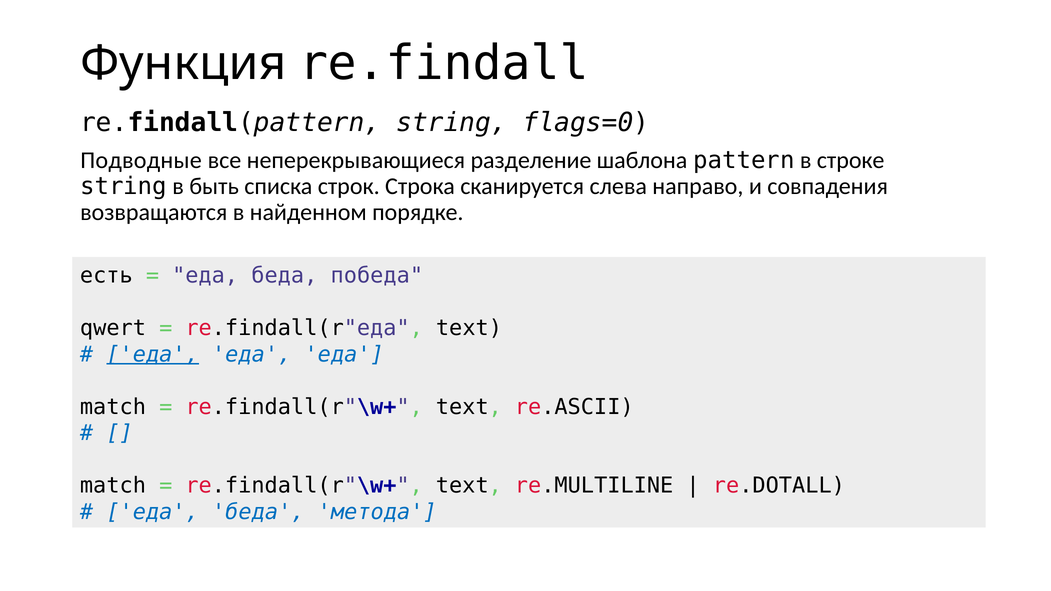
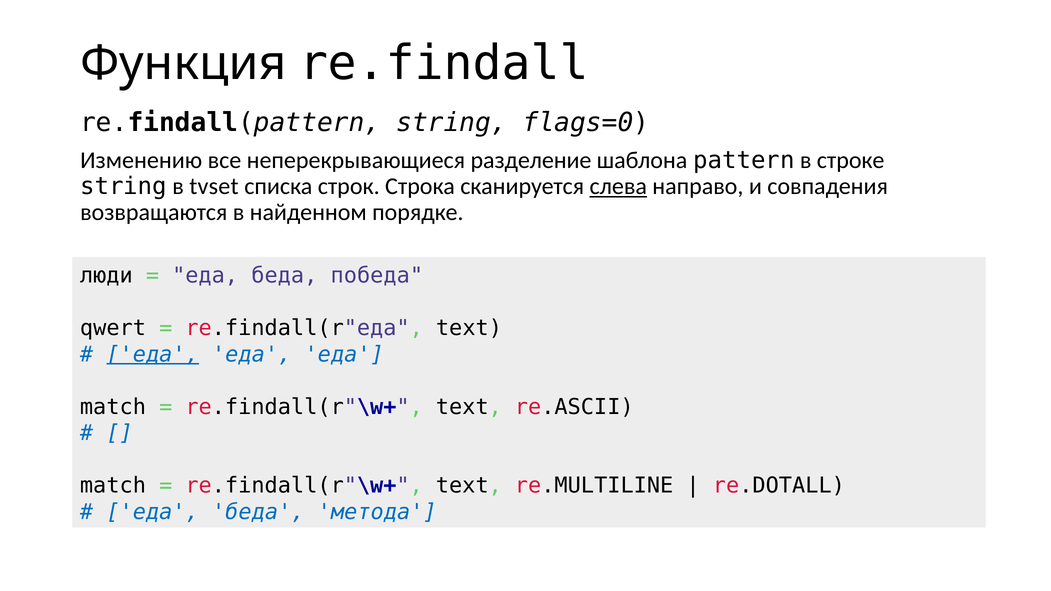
Подводные: Подводные -> Изменению
быть: быть -> tvset
слева underline: none -> present
есть: есть -> люди
